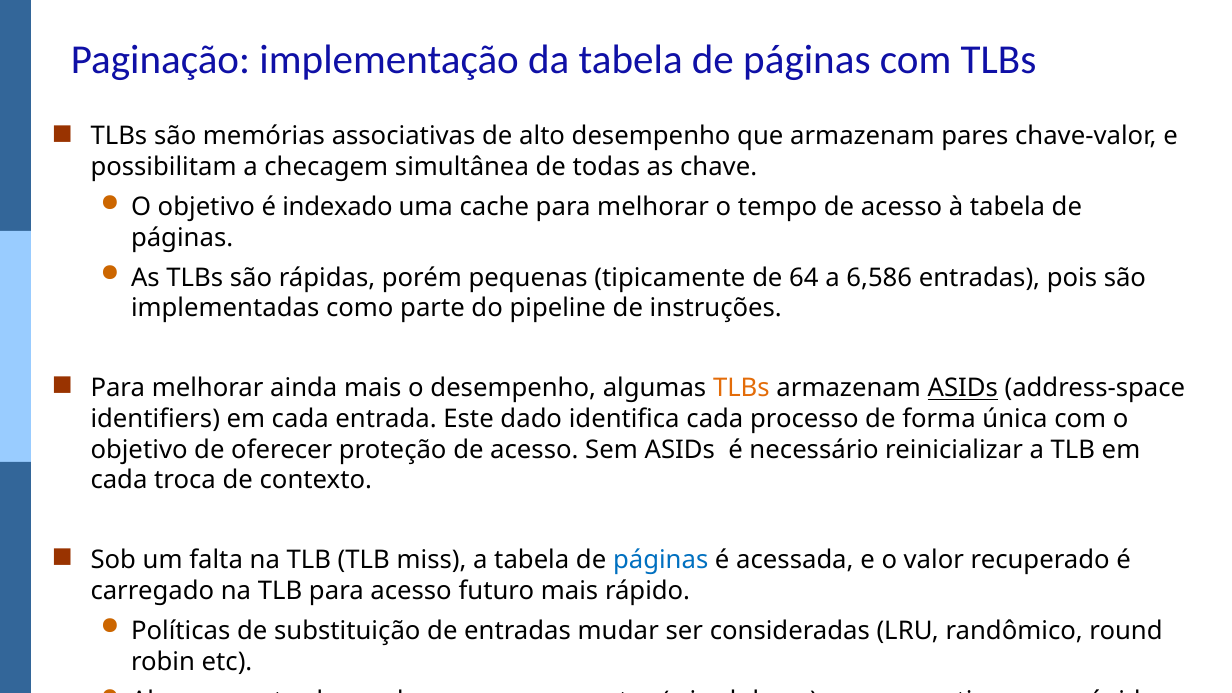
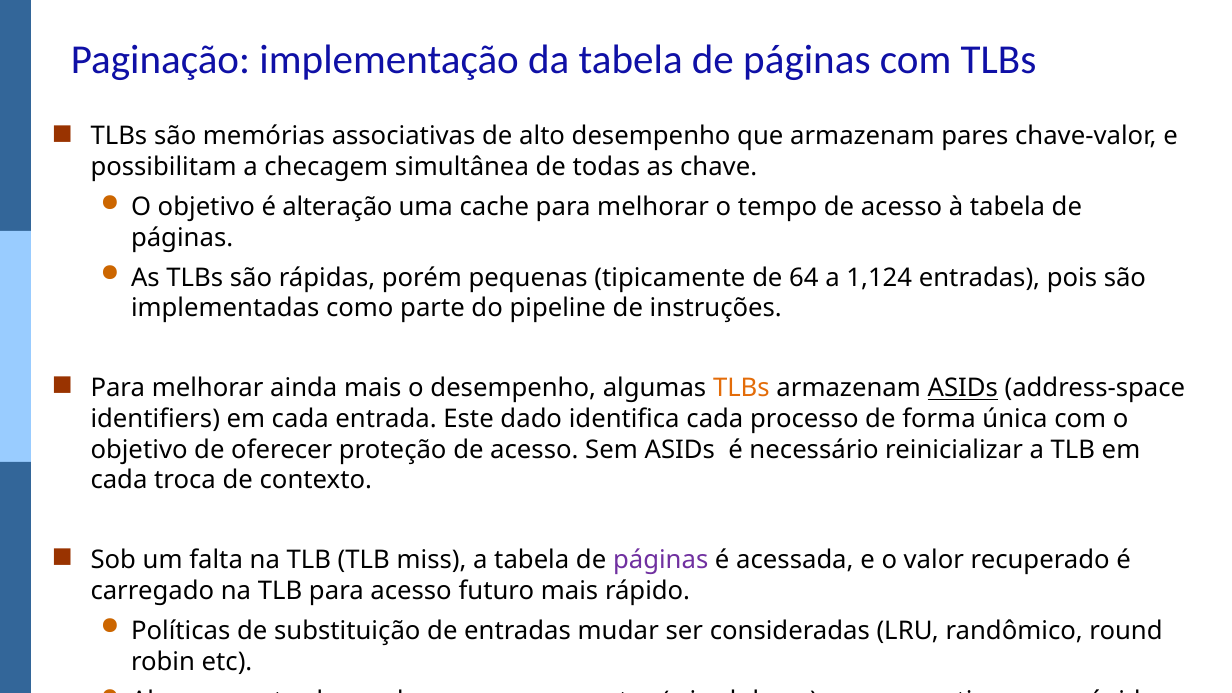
indexado: indexado -> alteração
6,586: 6,586 -> 1,124
páginas at (661, 560) colour: blue -> purple
